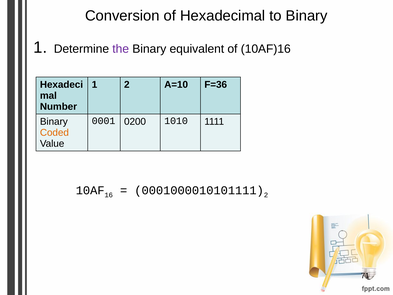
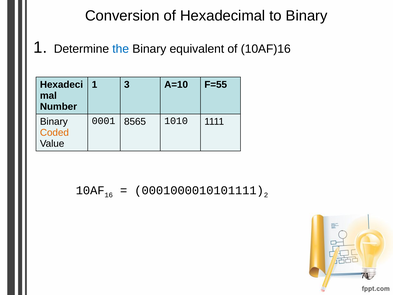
the colour: purple -> blue
1 2: 2 -> 3
F=36: F=36 -> F=55
0200: 0200 -> 8565
